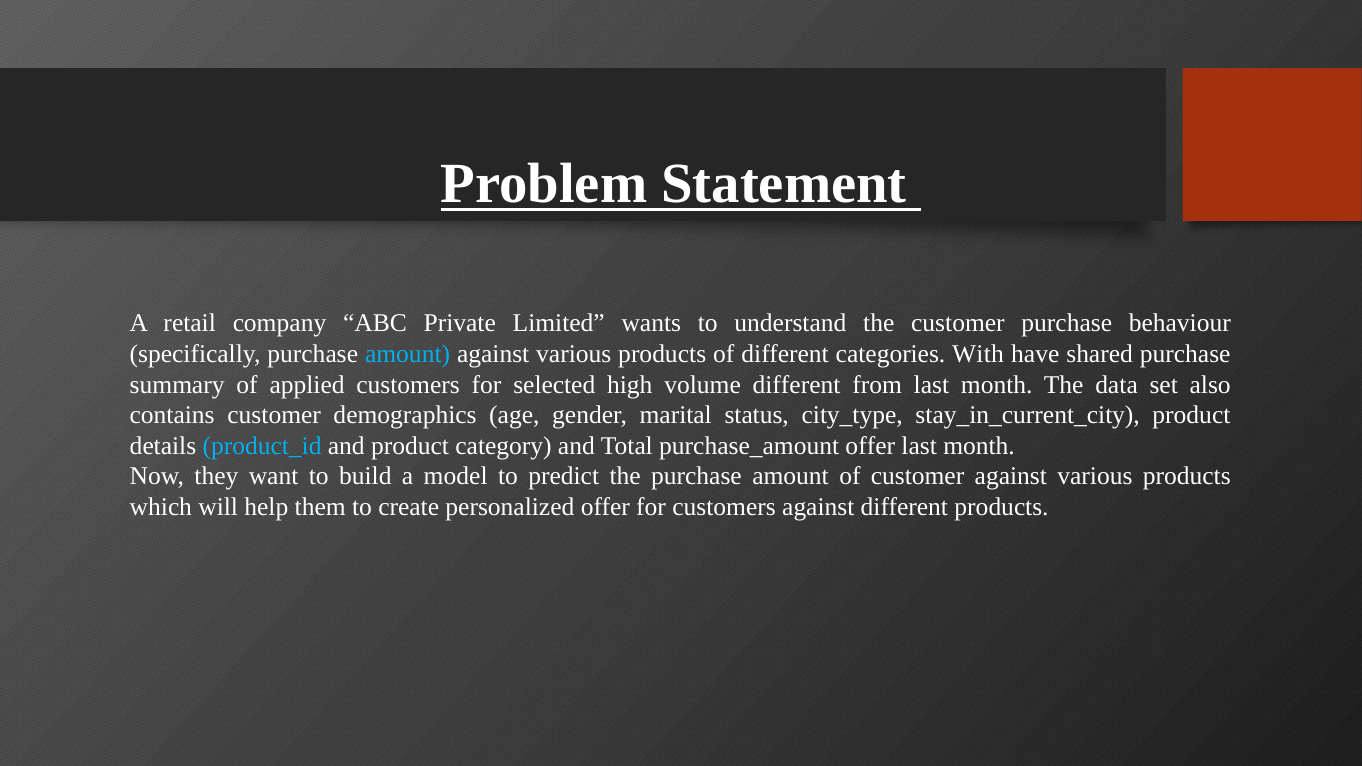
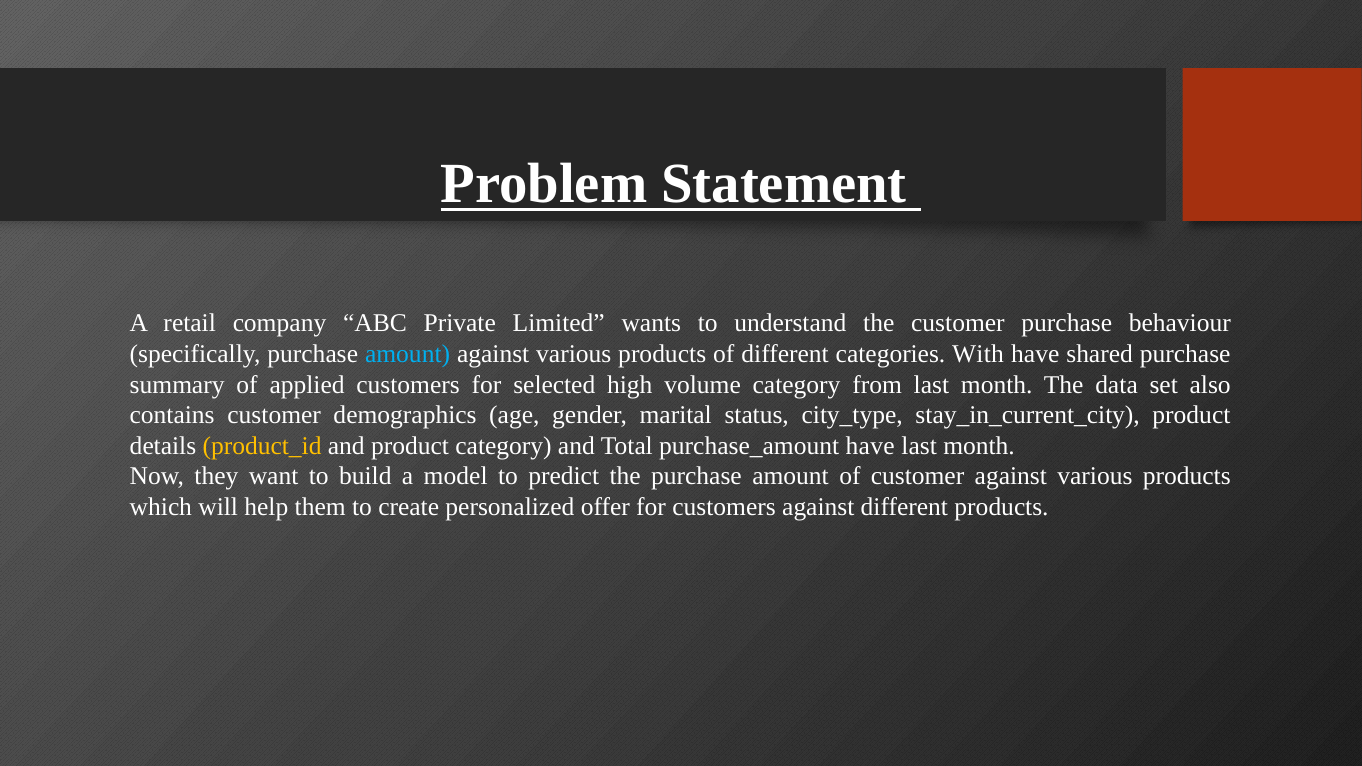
volume different: different -> category
product_id colour: light blue -> yellow
purchase_amount offer: offer -> have
